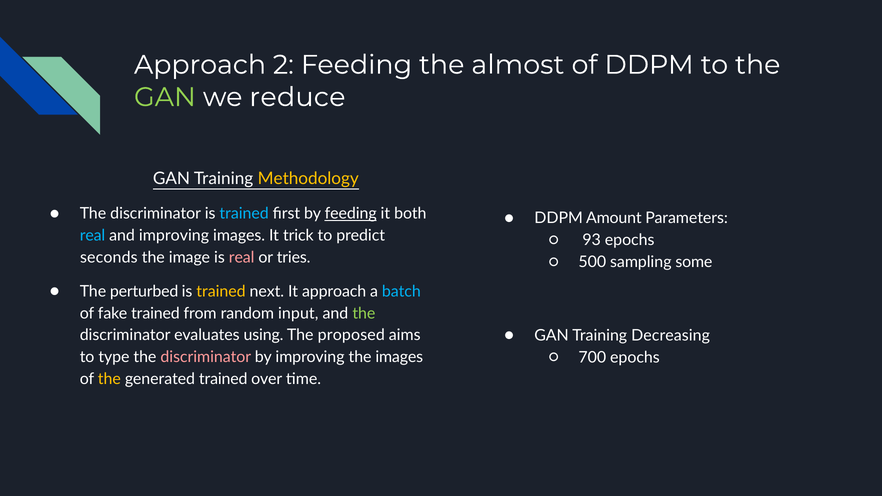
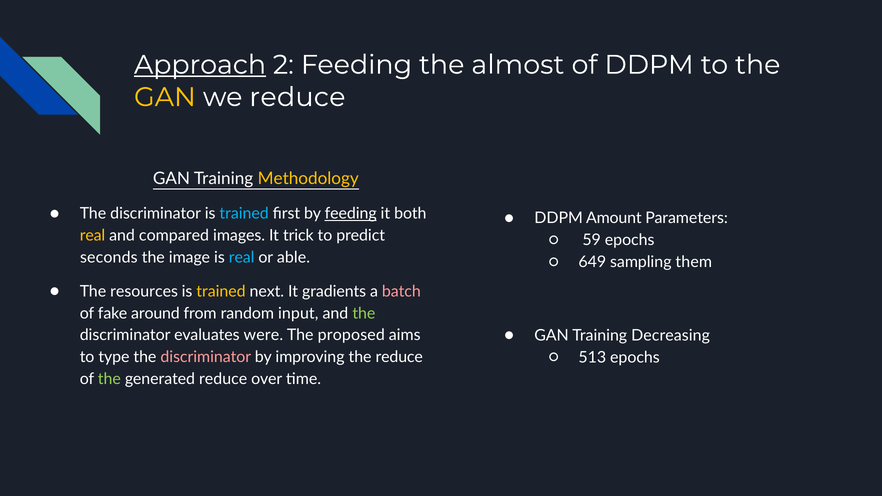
Approach at (200, 65) underline: none -> present
GAN at (165, 97) colour: light green -> yellow
real at (93, 236) colour: light blue -> yellow
and improving: improving -> compared
93: 93 -> 59
real at (242, 257) colour: pink -> light blue
tries: tries -> able
500: 500 -> 649
some: some -> them
perturbed: perturbed -> resources
It approach: approach -> gradients
batch colour: light blue -> pink
fake trained: trained -> around
using: using -> were
the images: images -> reduce
700: 700 -> 513
the at (109, 379) colour: yellow -> light green
generated trained: trained -> reduce
